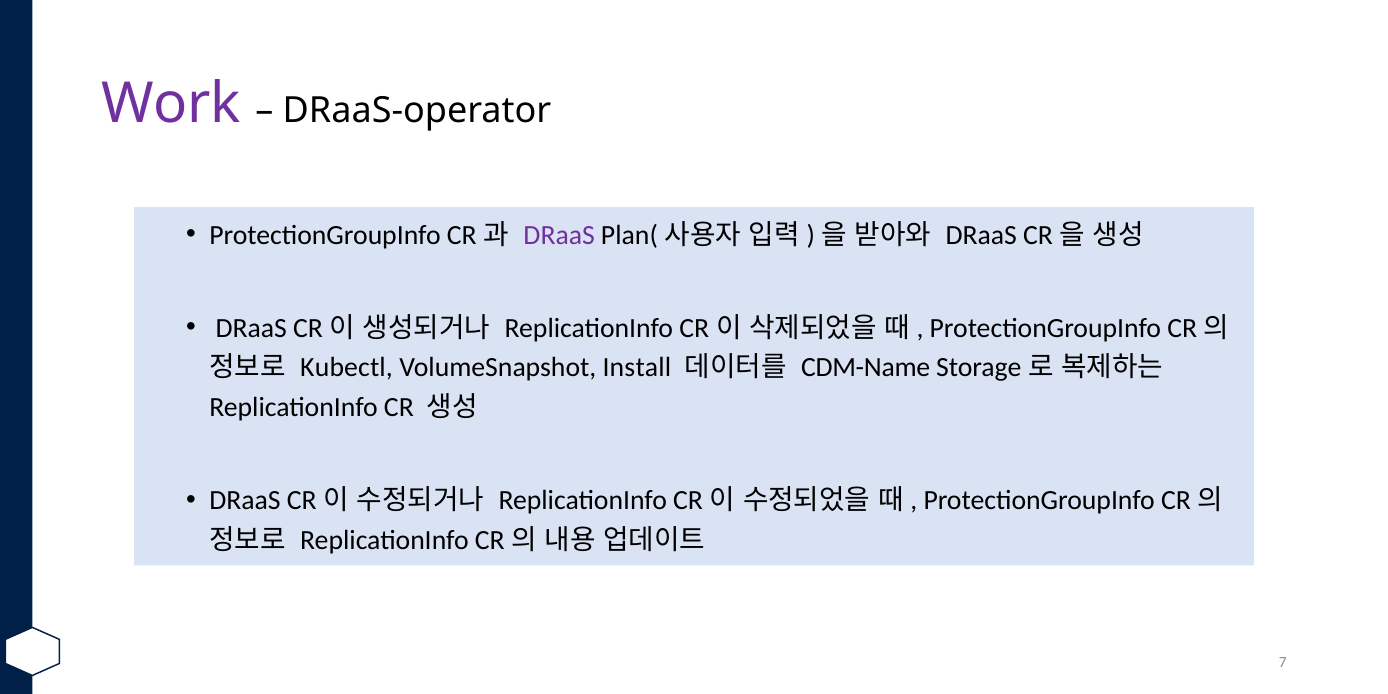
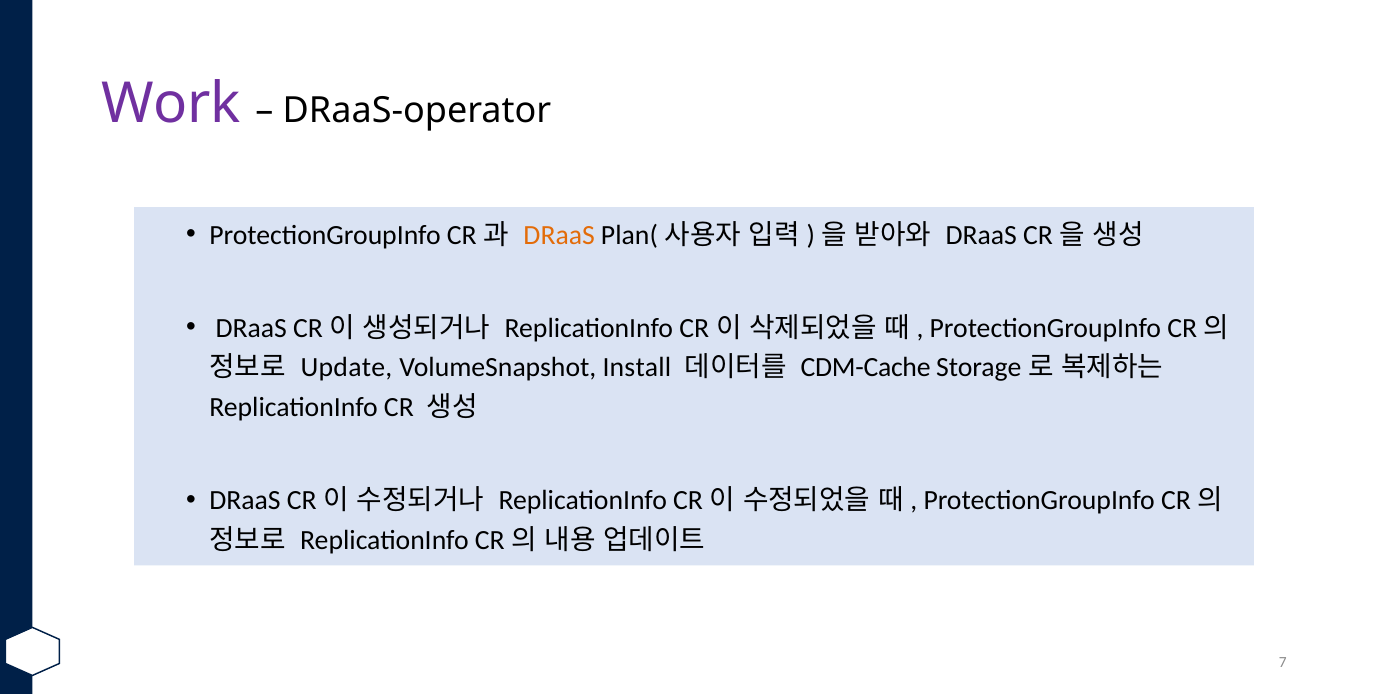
DRaaS at (559, 235) colour: purple -> orange
Kubectl: Kubectl -> Update
CDM-Name: CDM-Name -> CDM-Cache
